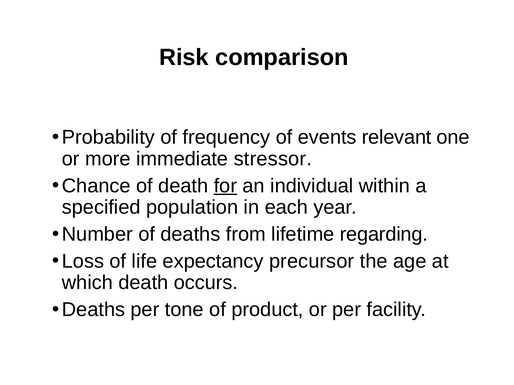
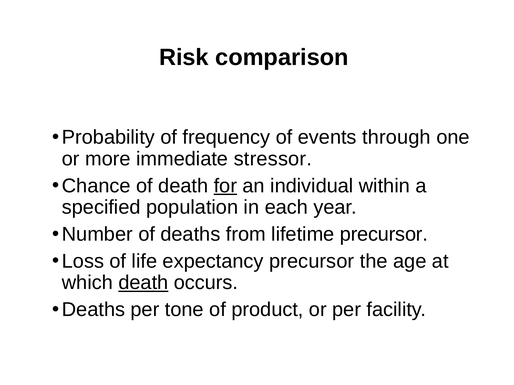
relevant: relevant -> through
lifetime regarding: regarding -> precursor
death at (143, 283) underline: none -> present
